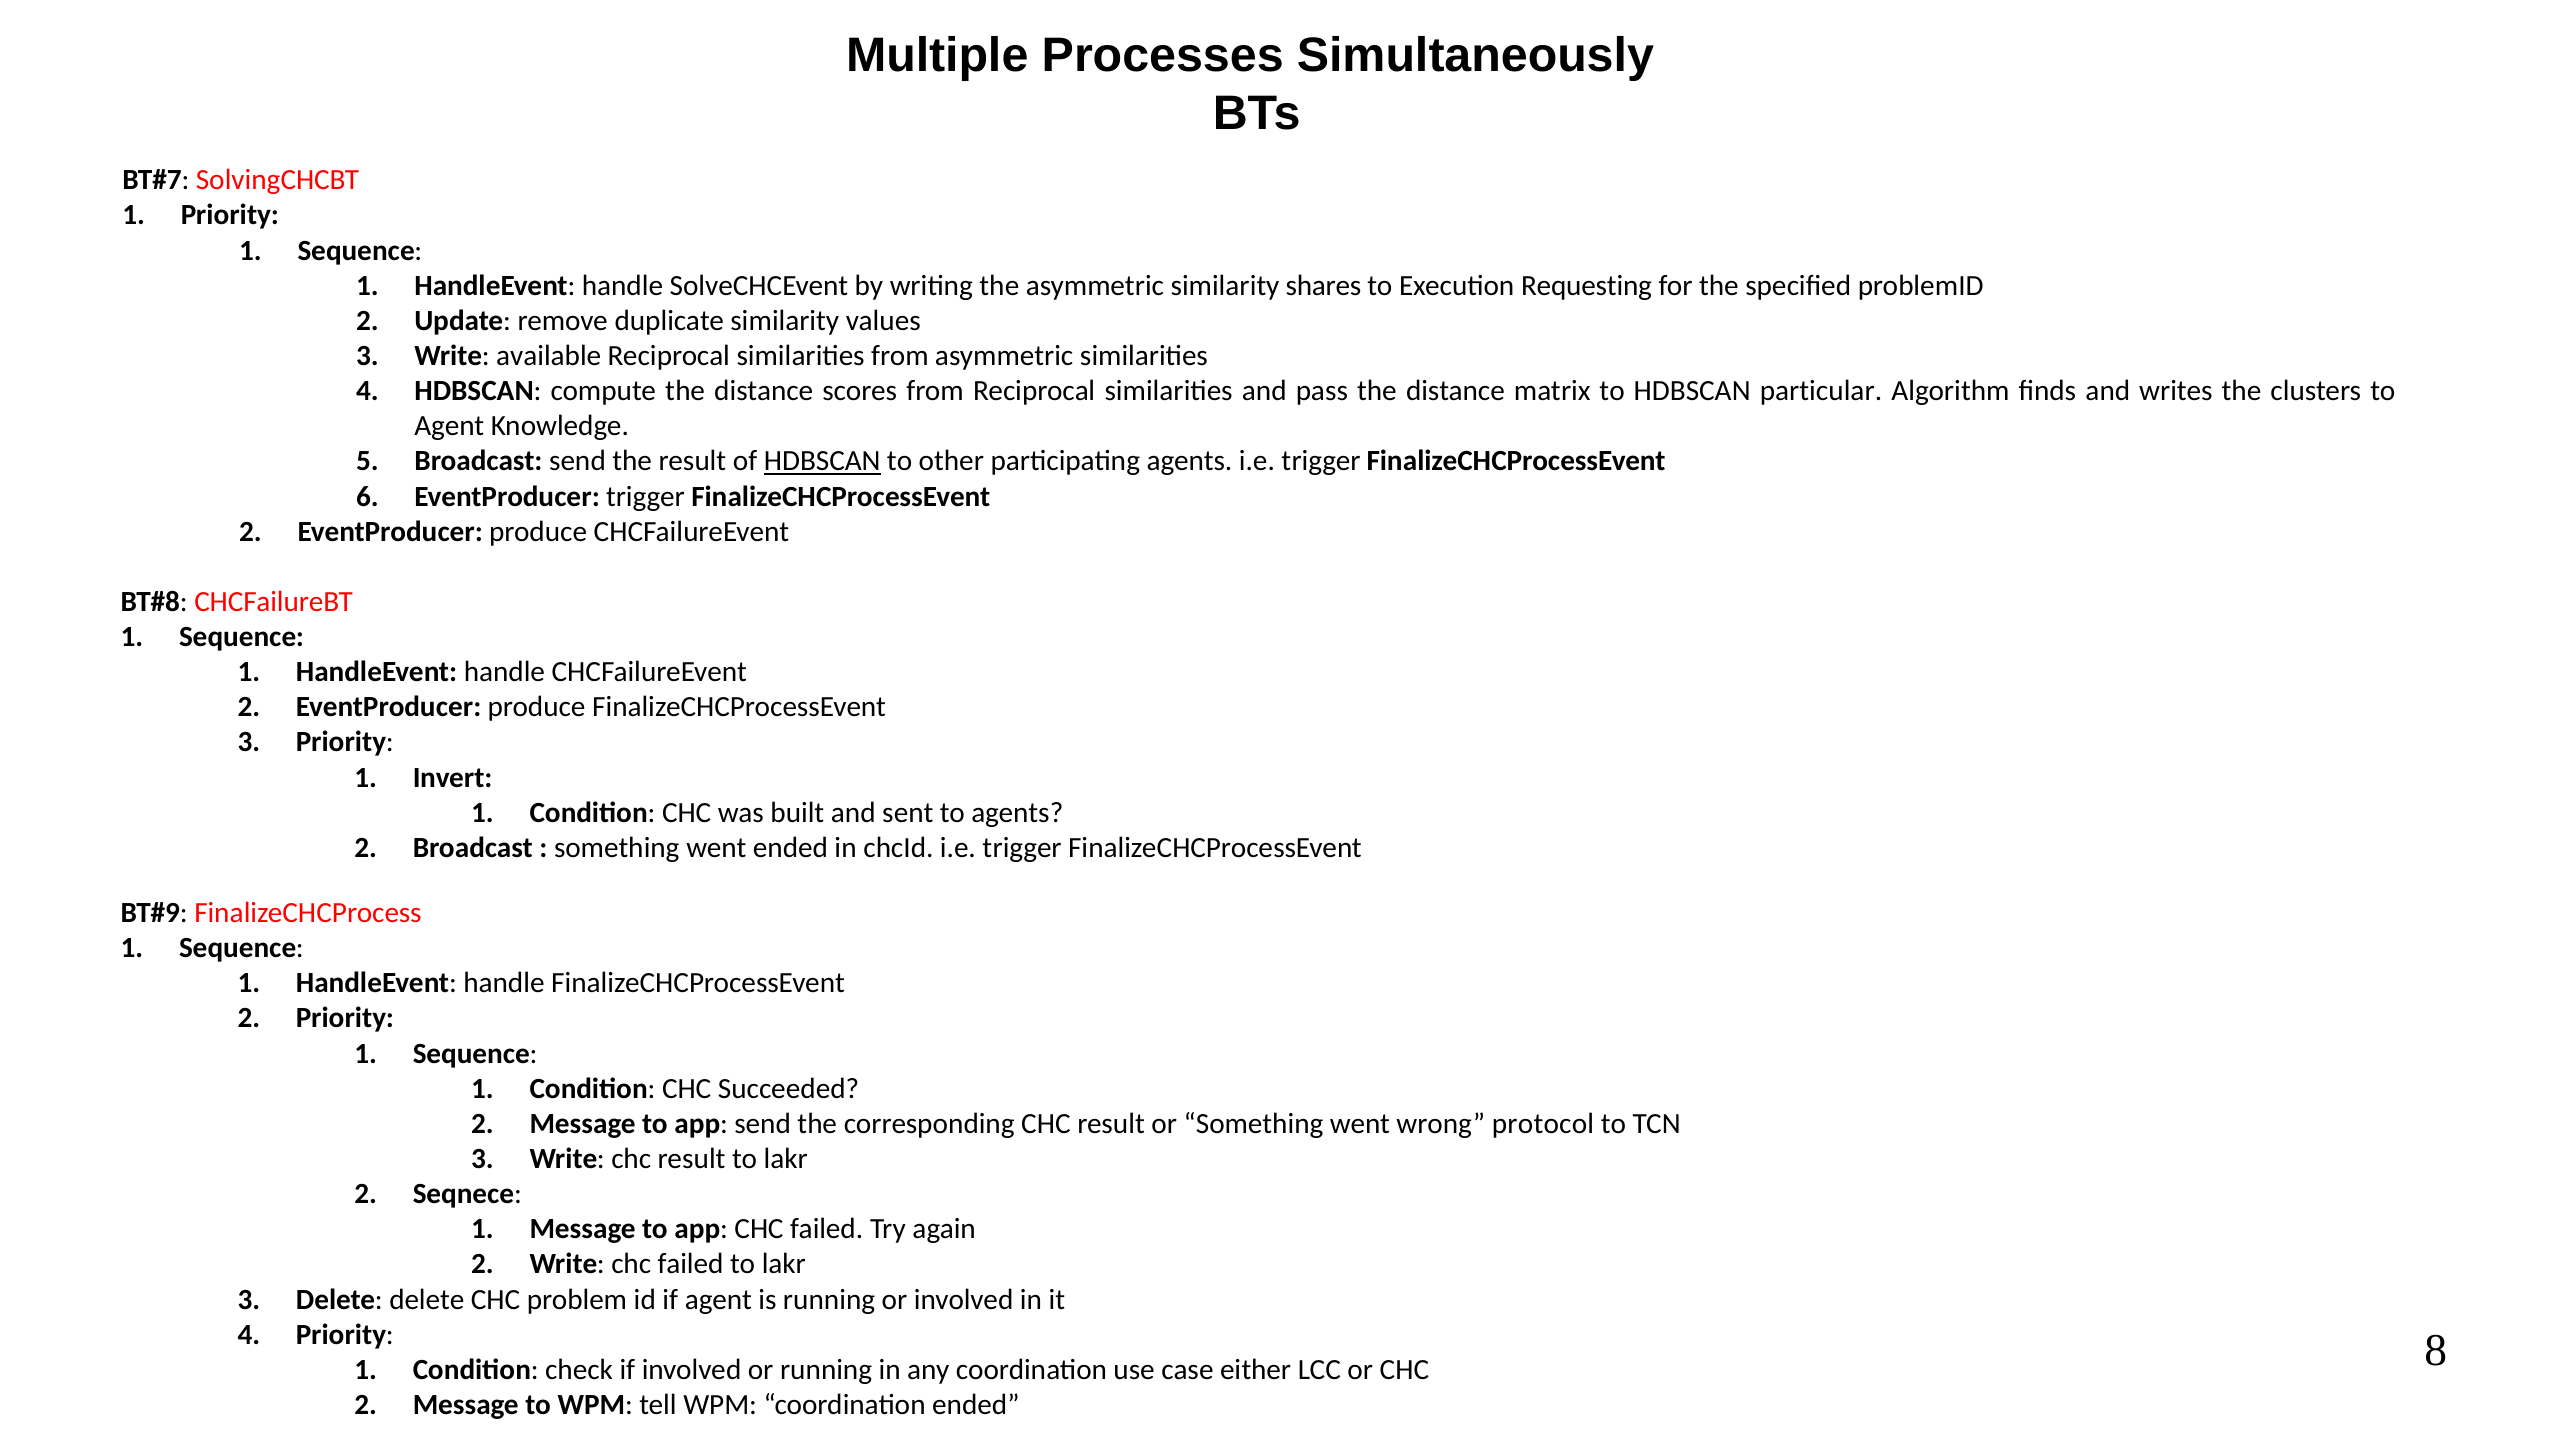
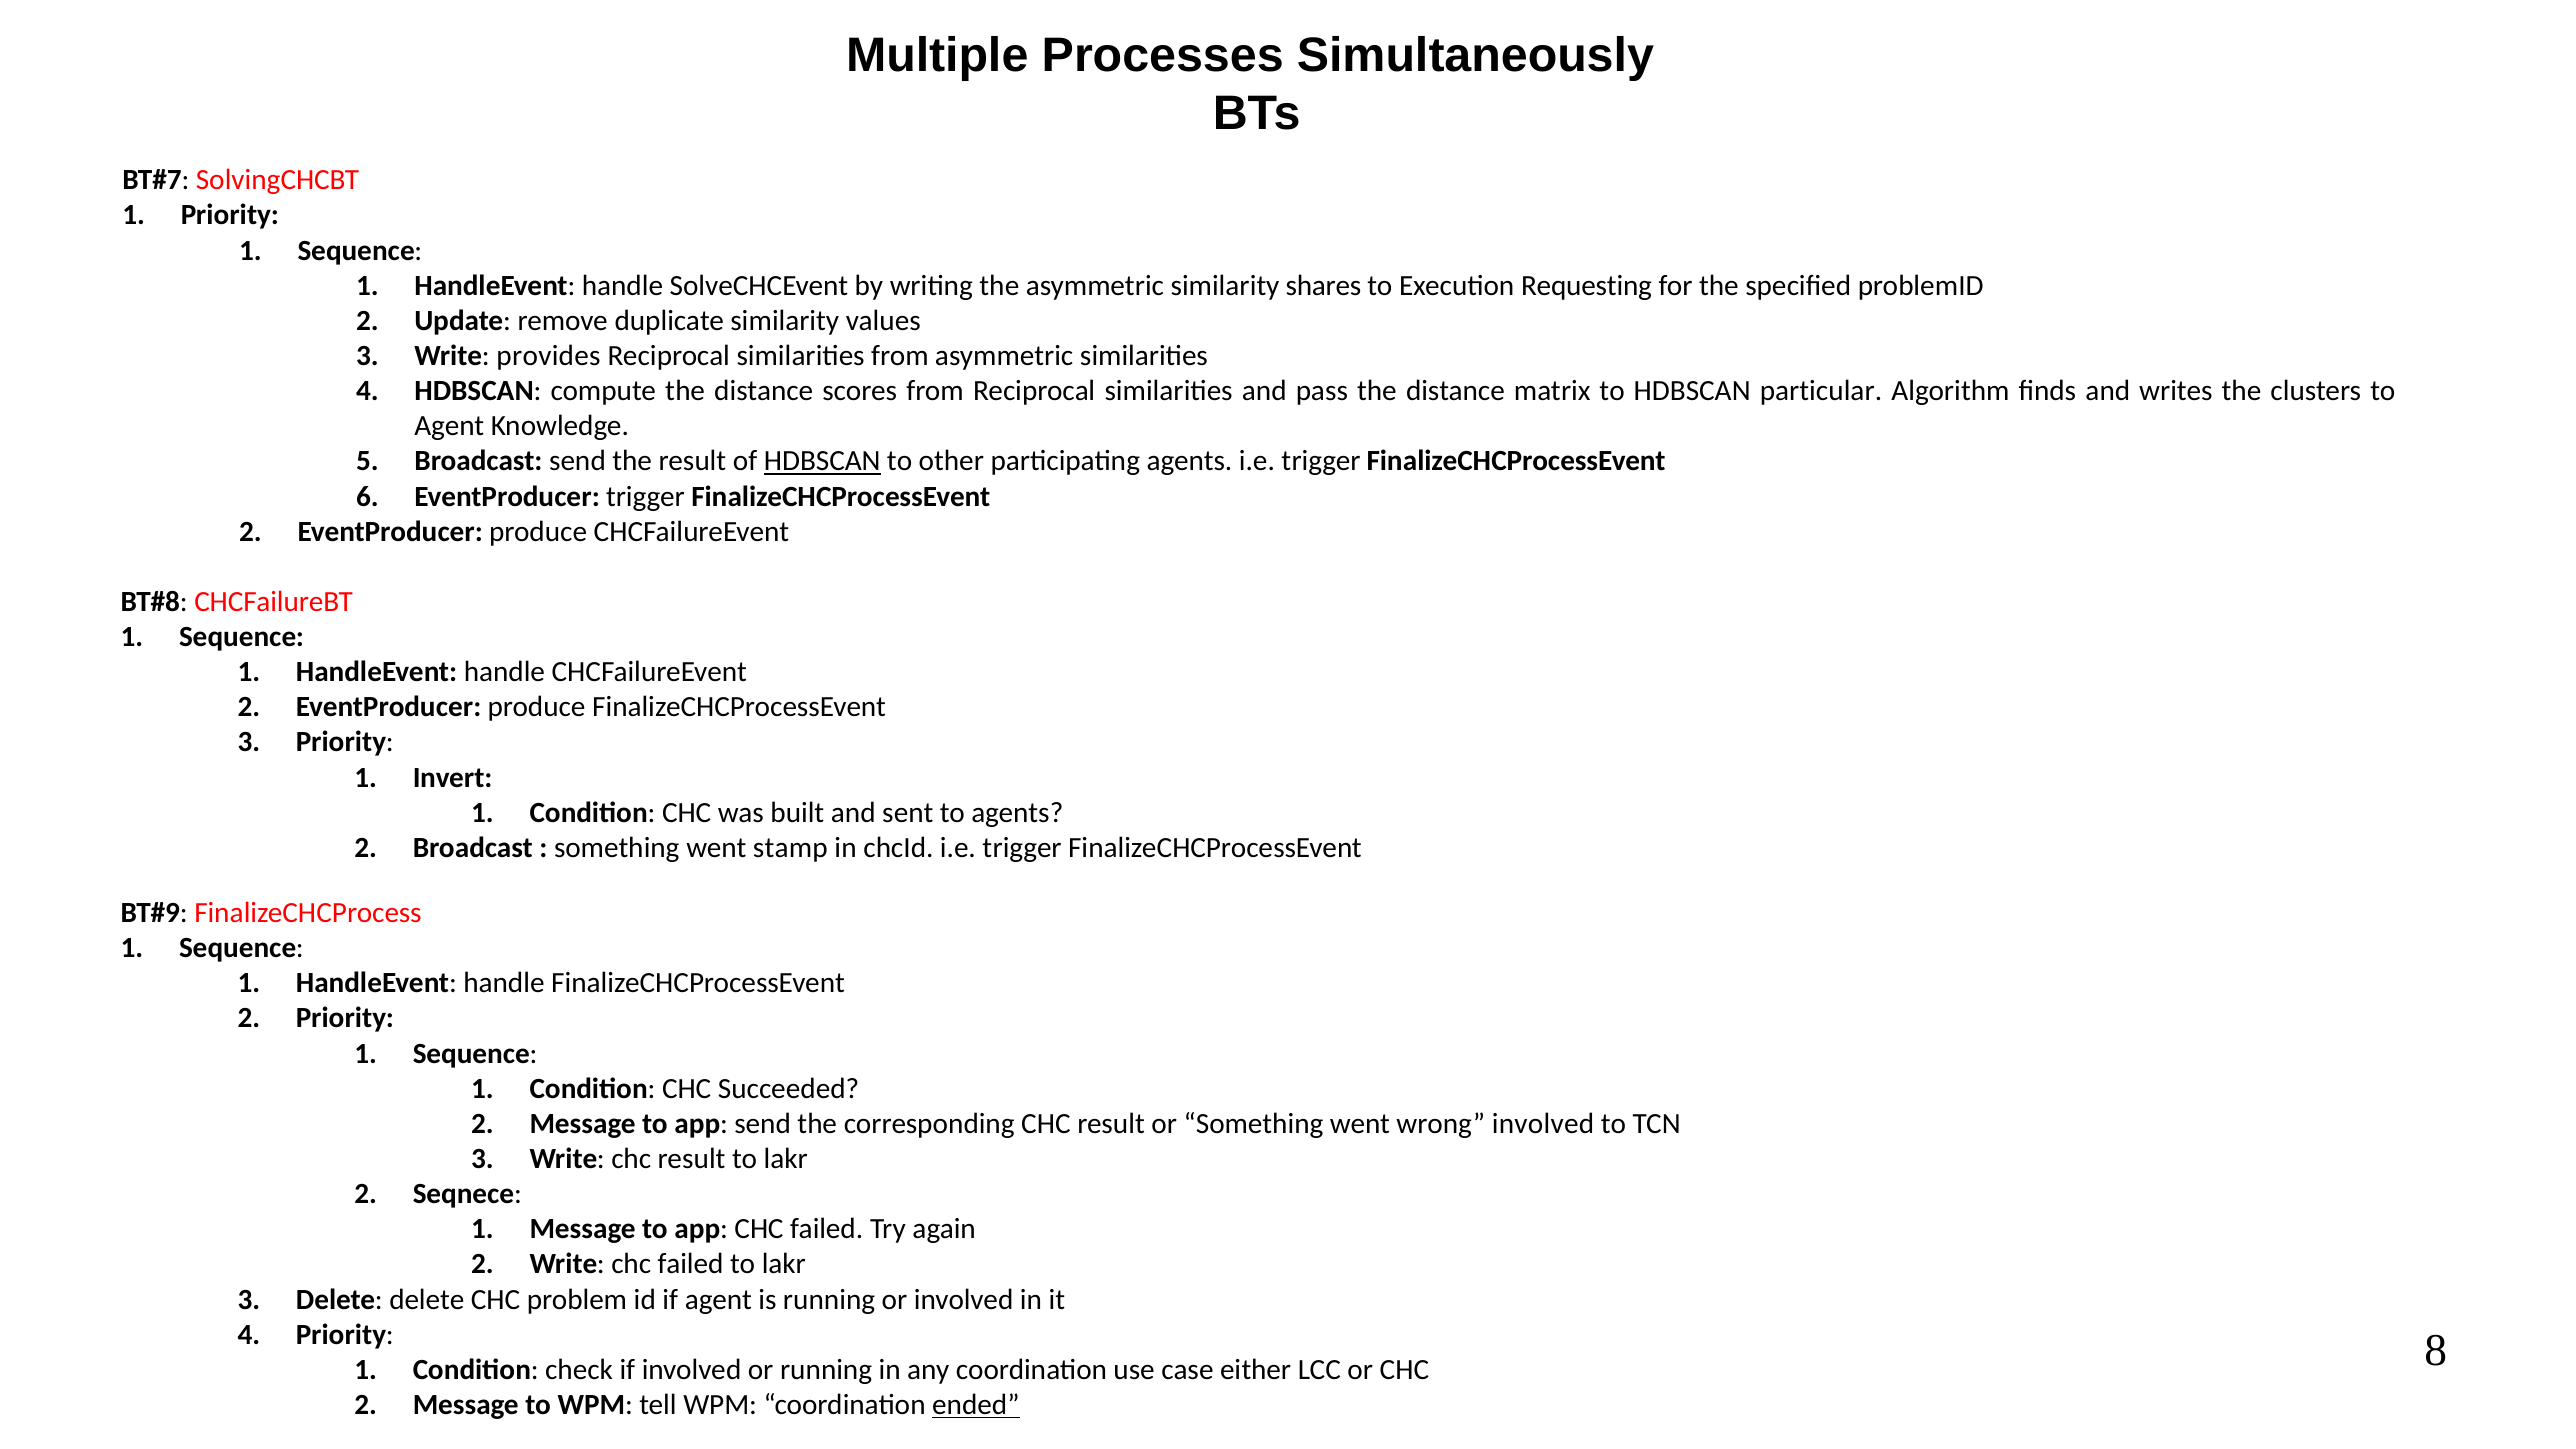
available: available -> provides
went ended: ended -> stamp
wrong protocol: protocol -> involved
ended at (976, 1405) underline: none -> present
